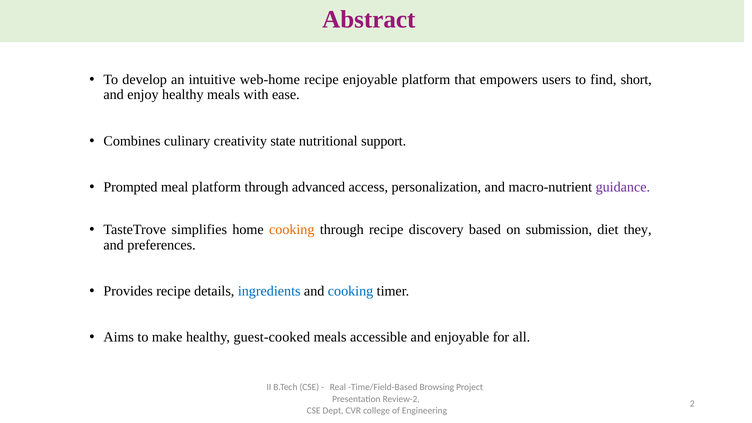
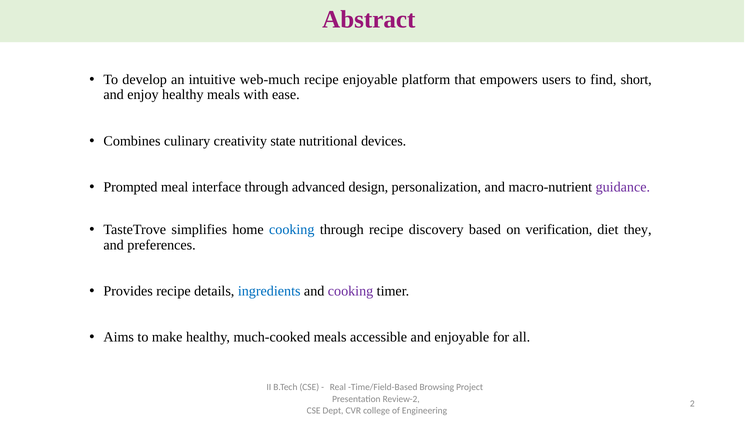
web-home: web-home -> web-much
support: support -> devices
meal platform: platform -> interface
access: access -> design
cooking at (292, 230) colour: orange -> blue
submission: submission -> verification
cooking at (351, 291) colour: blue -> purple
guest-cooked: guest-cooked -> much-cooked
